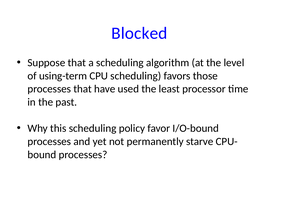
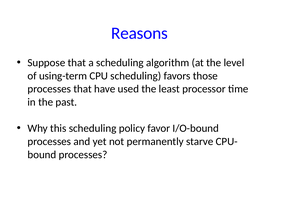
Blocked: Blocked -> Reasons
